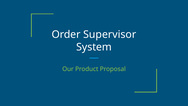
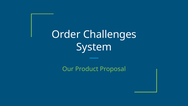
Supervisor: Supervisor -> Challenges
